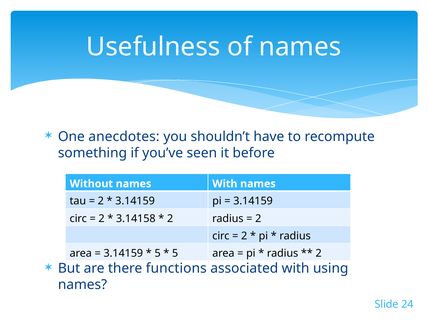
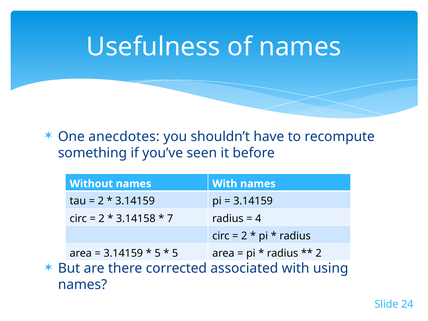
2 at (170, 218): 2 -> 7
2 at (258, 218): 2 -> 4
functions: functions -> corrected
